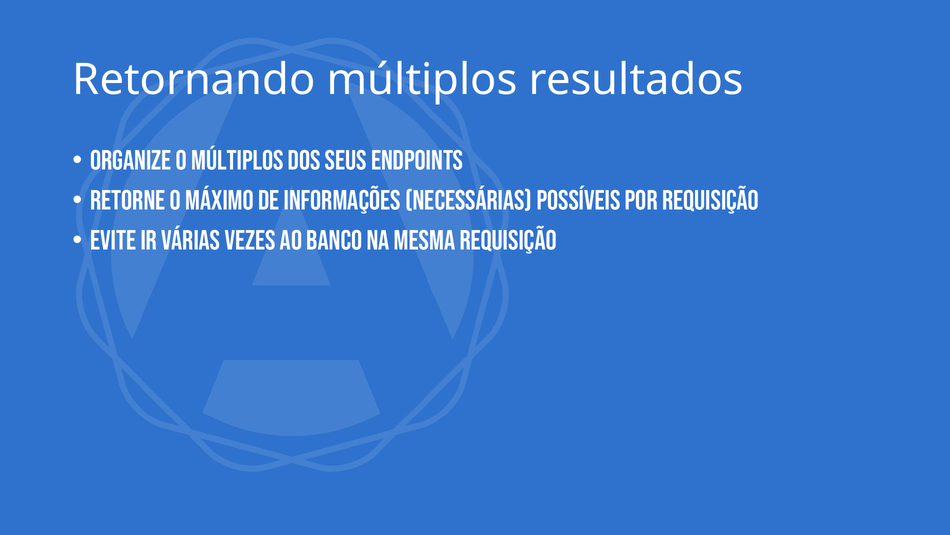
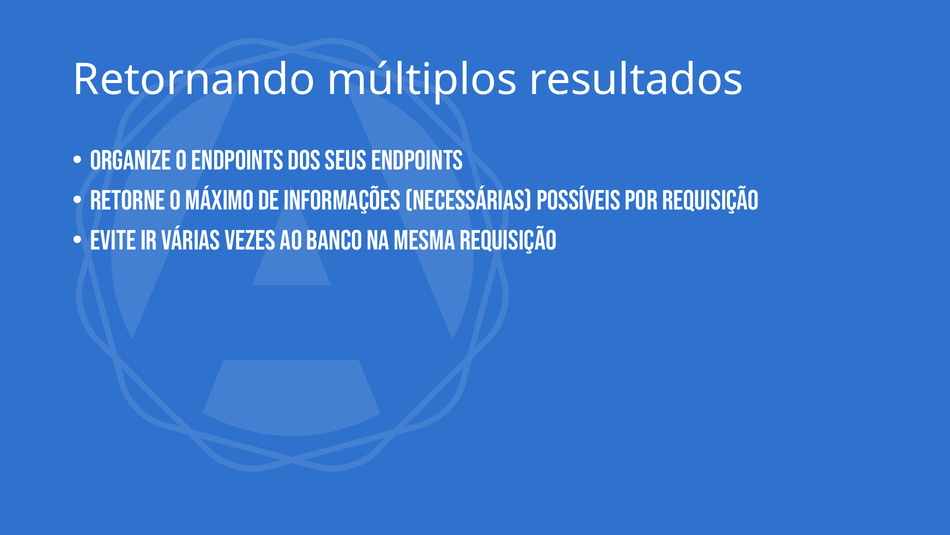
o múltiplos: múltiplos -> endpoints
